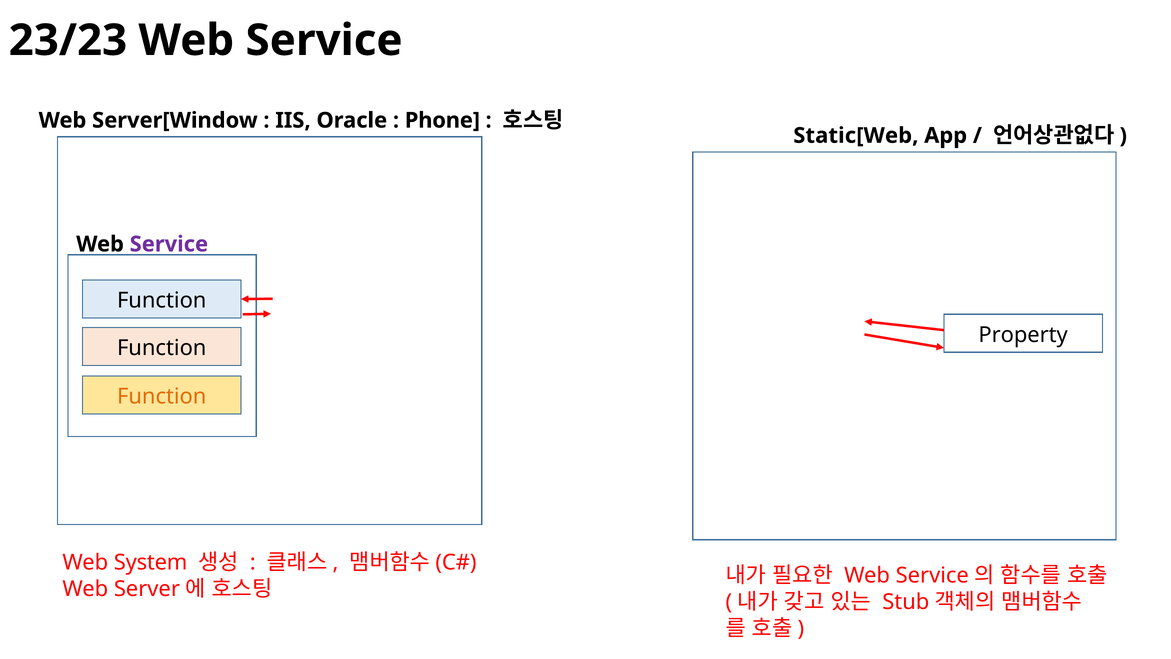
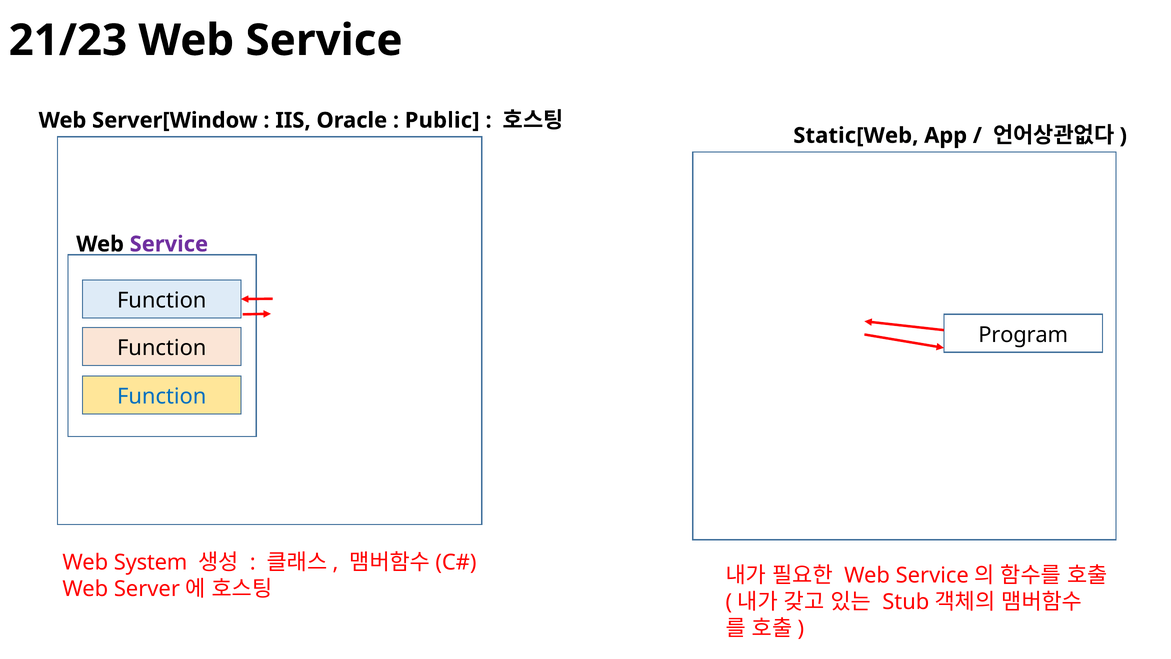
23/23: 23/23 -> 21/23
Phone: Phone -> Public
Property: Property -> Program
Function at (162, 396) colour: orange -> blue
